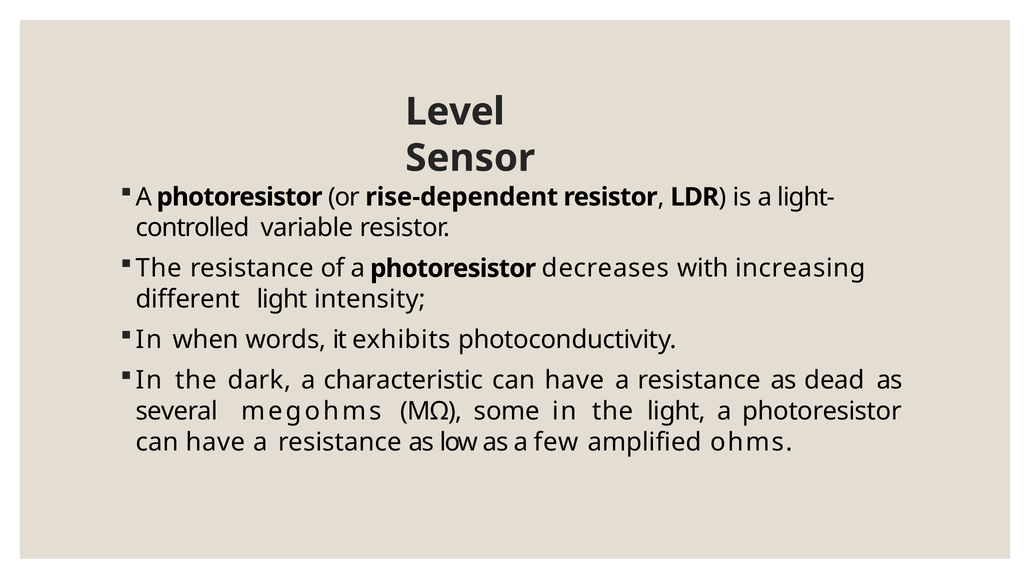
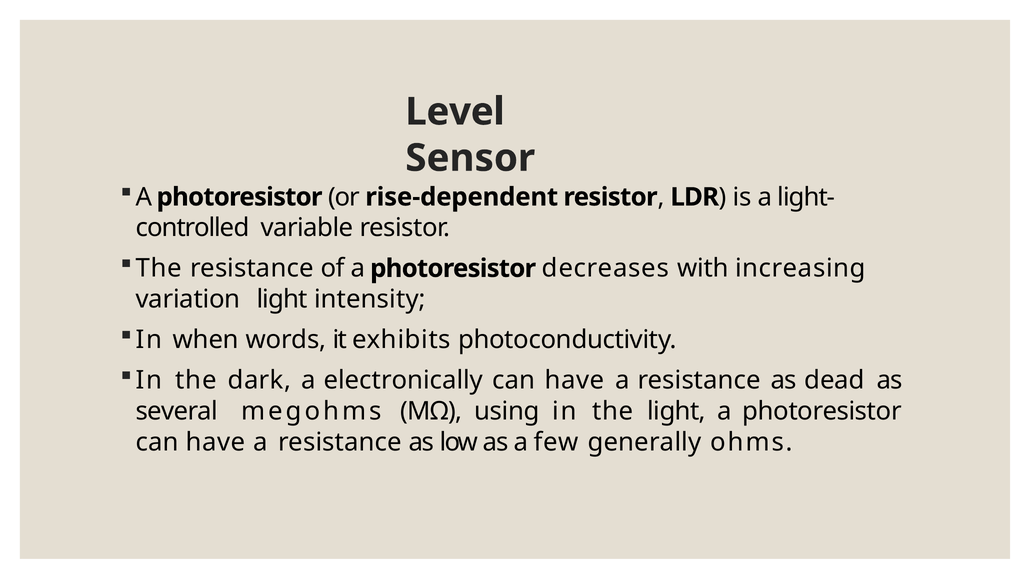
different: different -> variation
characteristic: characteristic -> electronically
some: some -> using
amplified: amplified -> generally
